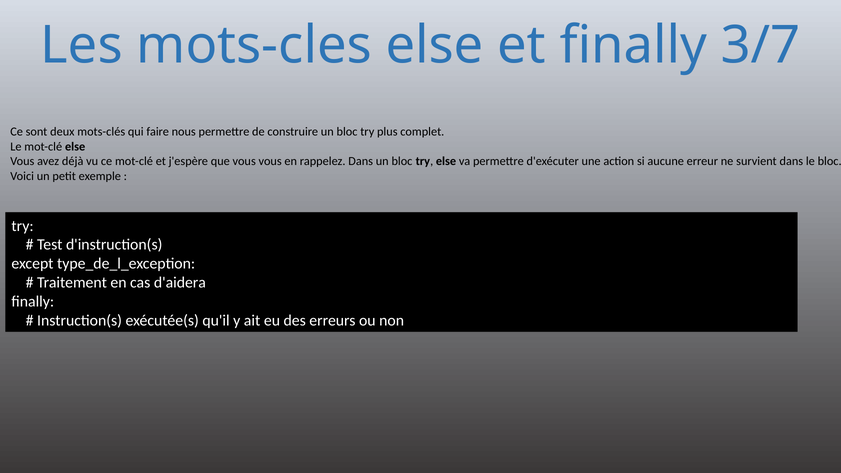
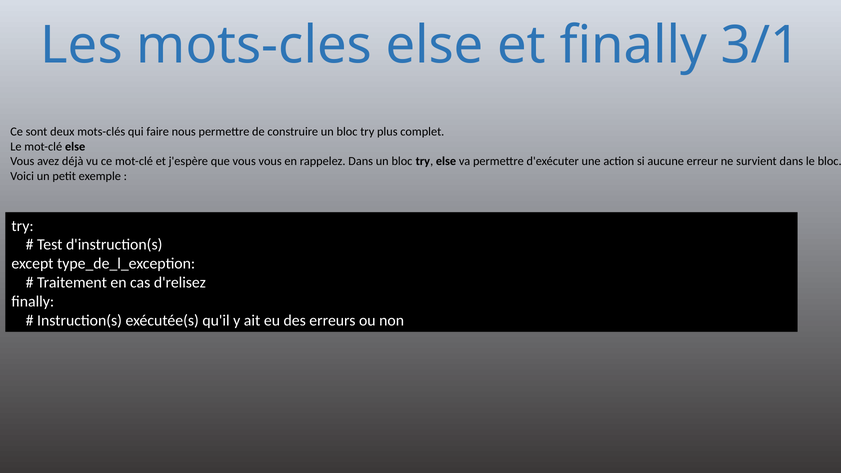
3/7: 3/7 -> 3/1
d'aidera: d'aidera -> d'relisez
